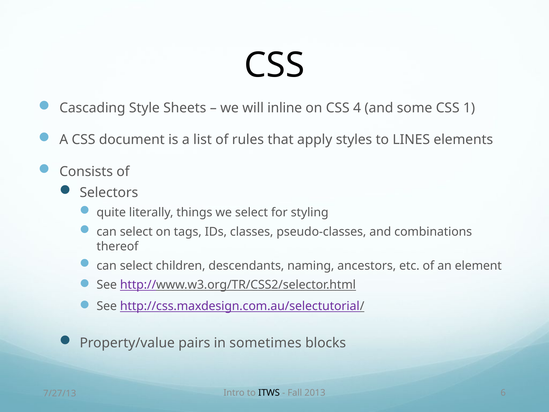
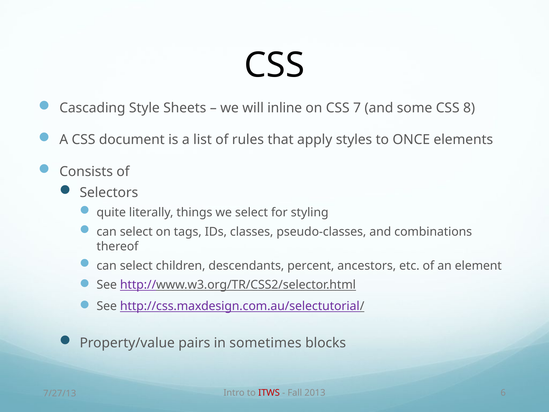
4: 4 -> 7
1: 1 -> 8
LINES: LINES -> ONCE
naming: naming -> percent
ITWS colour: black -> red
